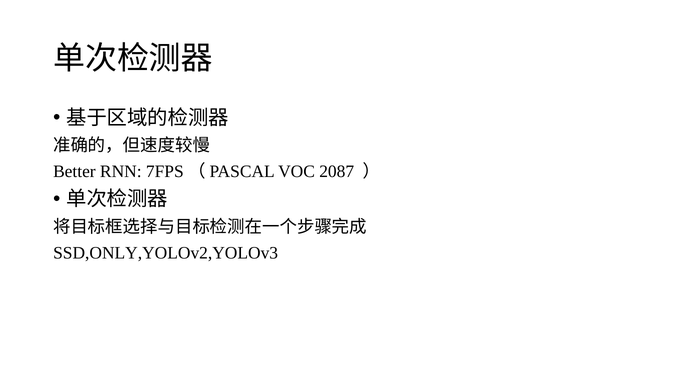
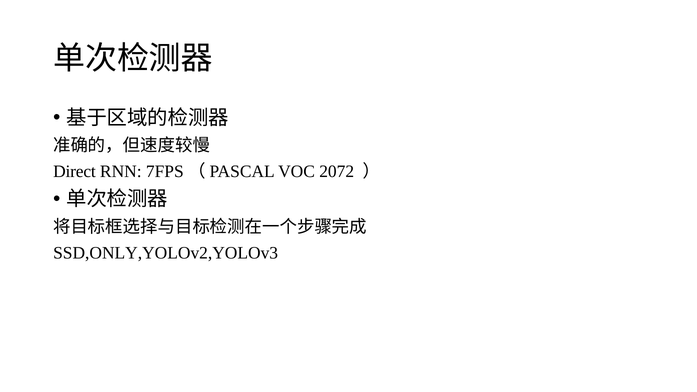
Better: Better -> Direct
2087: 2087 -> 2072
